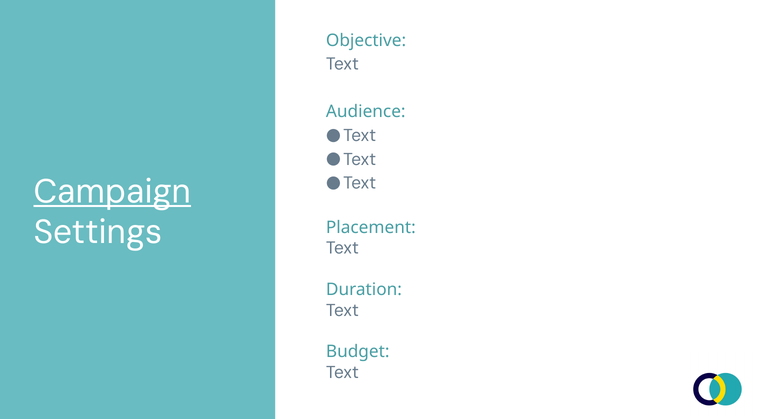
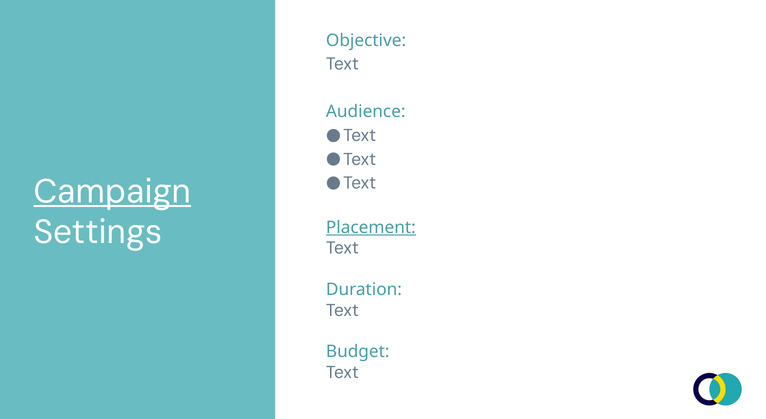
Placement underline: none -> present
